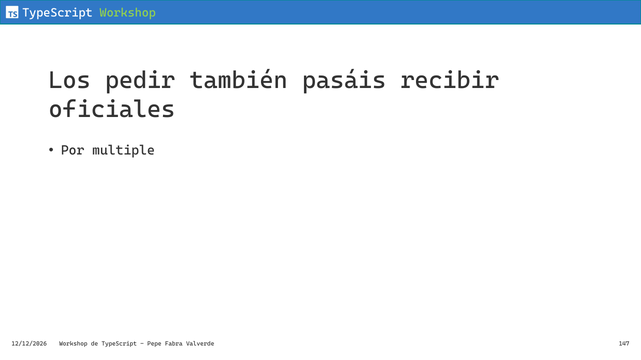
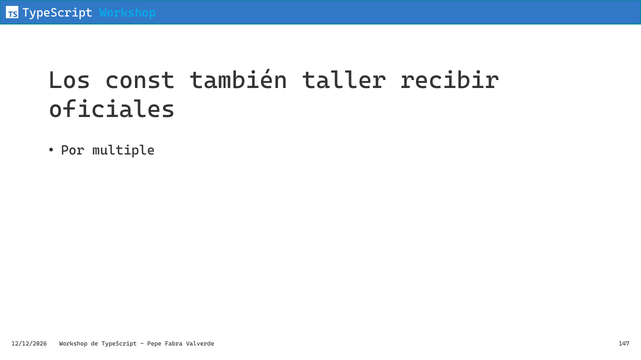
Workshop at (128, 13) colour: light green -> light blue
pedir: pedir -> const
pasáis: pasáis -> taller
